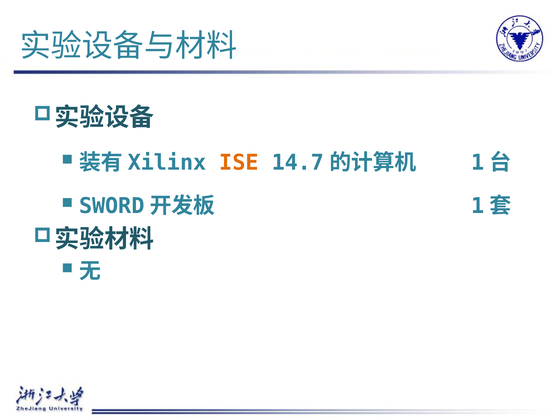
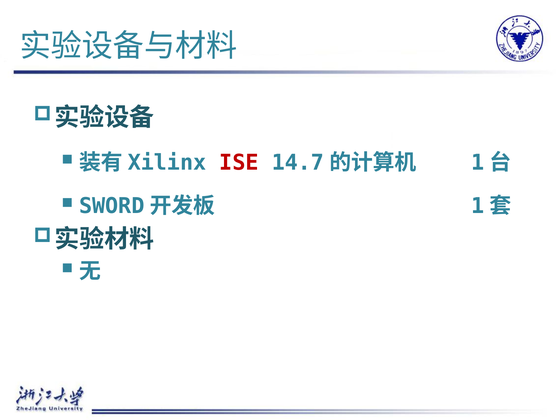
ISE colour: orange -> red
